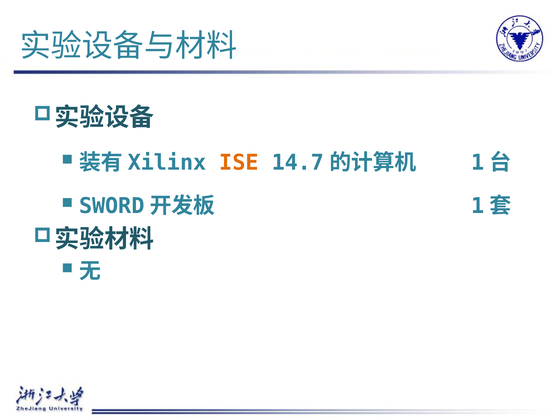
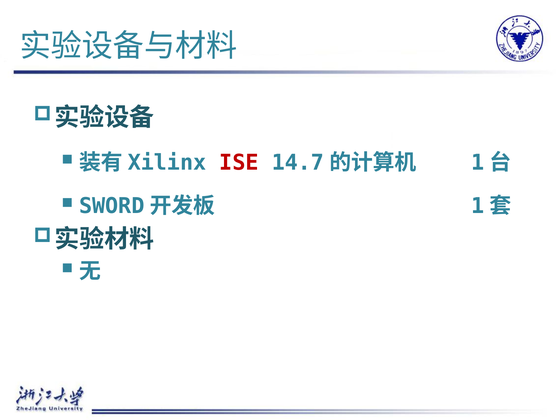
ISE colour: orange -> red
